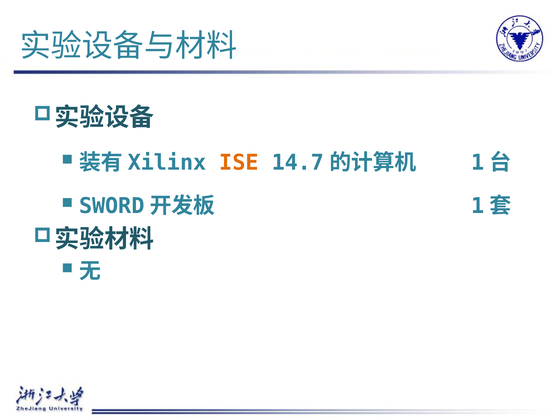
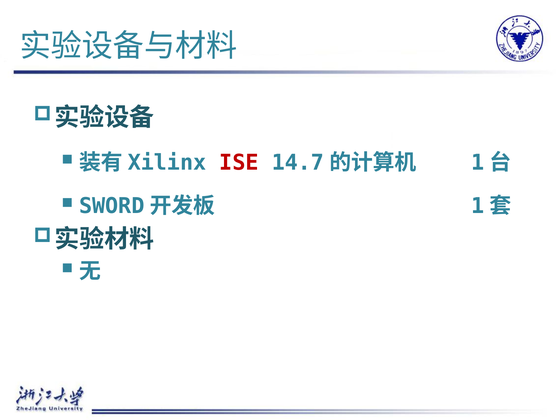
ISE colour: orange -> red
